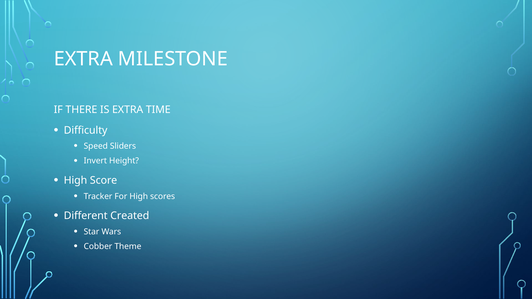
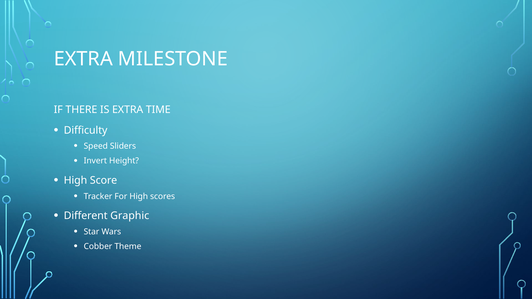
Created: Created -> Graphic
